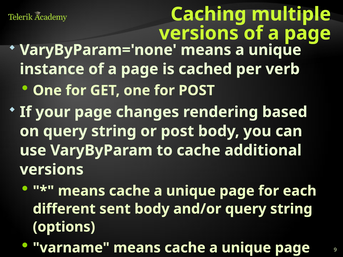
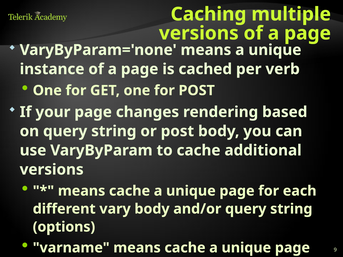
sent: sent -> vary
